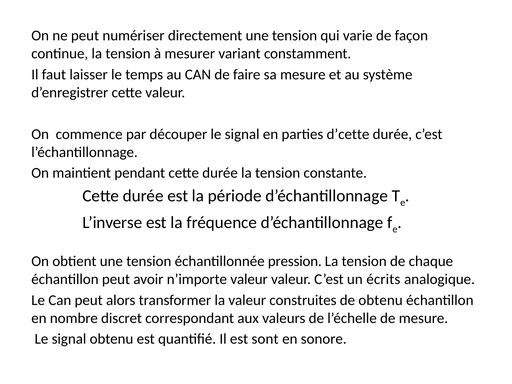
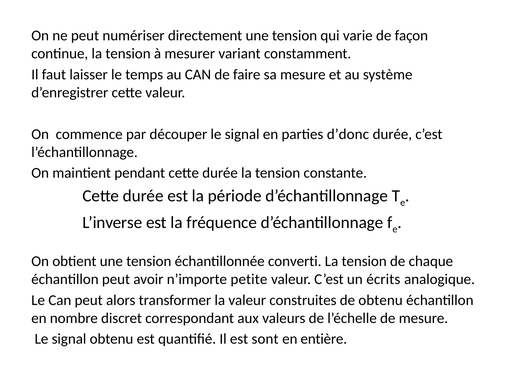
d’cette: d’cette -> d’donc
pression: pression -> converti
n’importe valeur: valeur -> petite
sonore: sonore -> entière
